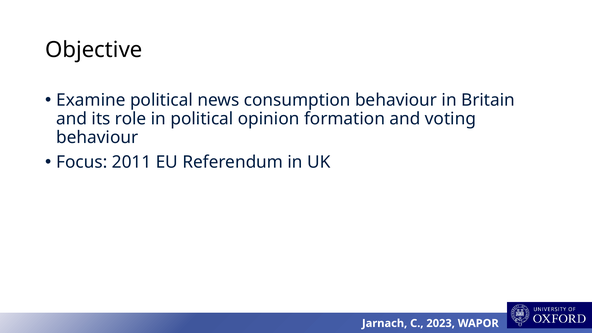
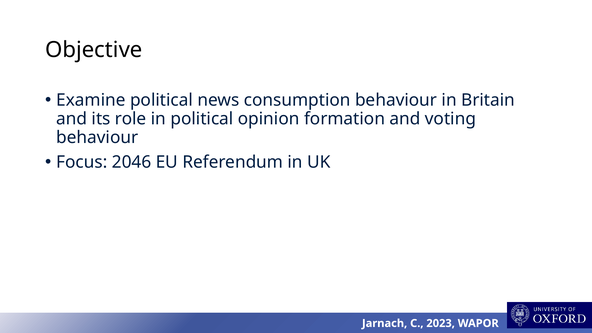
2011: 2011 -> 2046
